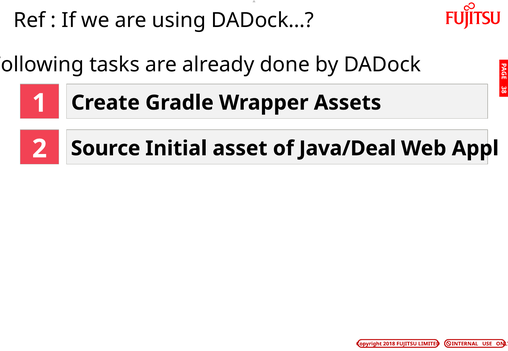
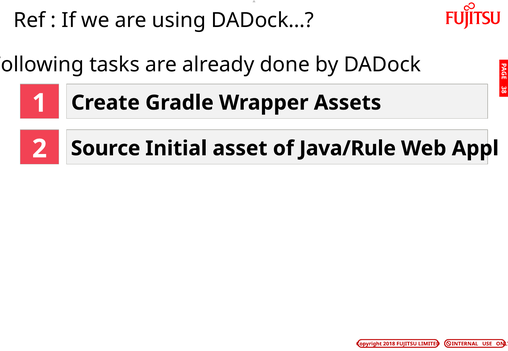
Java/Deal: Java/Deal -> Java/Rule
